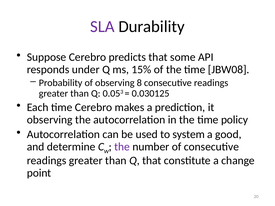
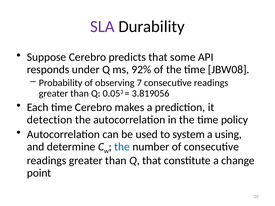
15%: 15% -> 92%
8: 8 -> 7
0.030125: 0.030125 -> 3.819056
observing at (50, 120): observing -> detection
good: good -> using
the at (122, 147) colour: purple -> blue
